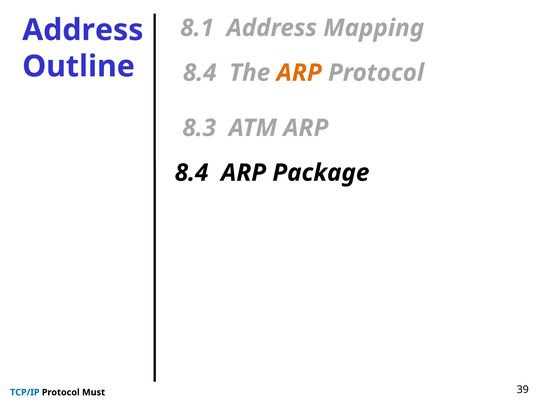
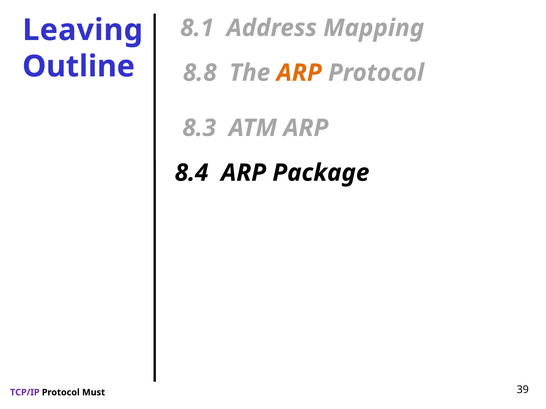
Address at (83, 30): Address -> Leaving
8.4 at (200, 73): 8.4 -> 8.8
TCP/IP colour: blue -> purple
